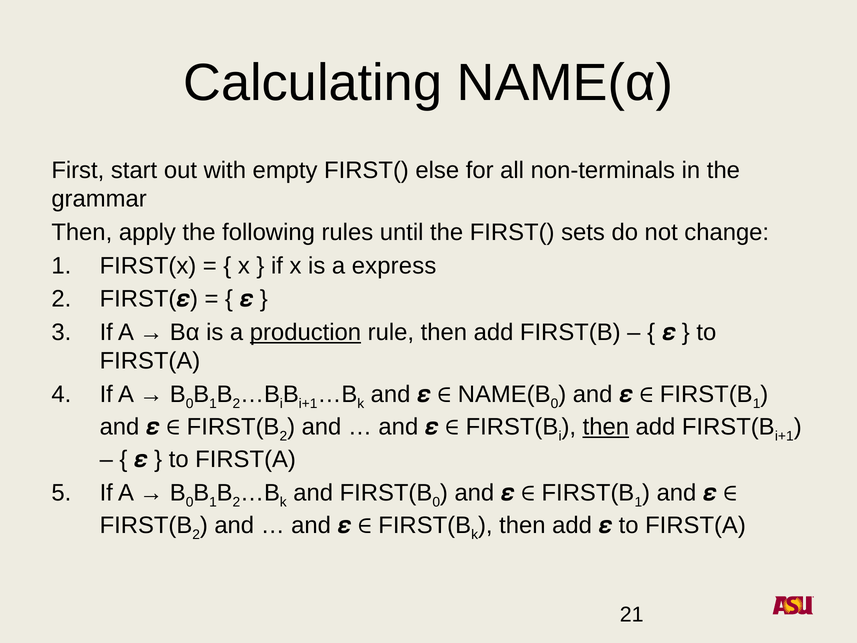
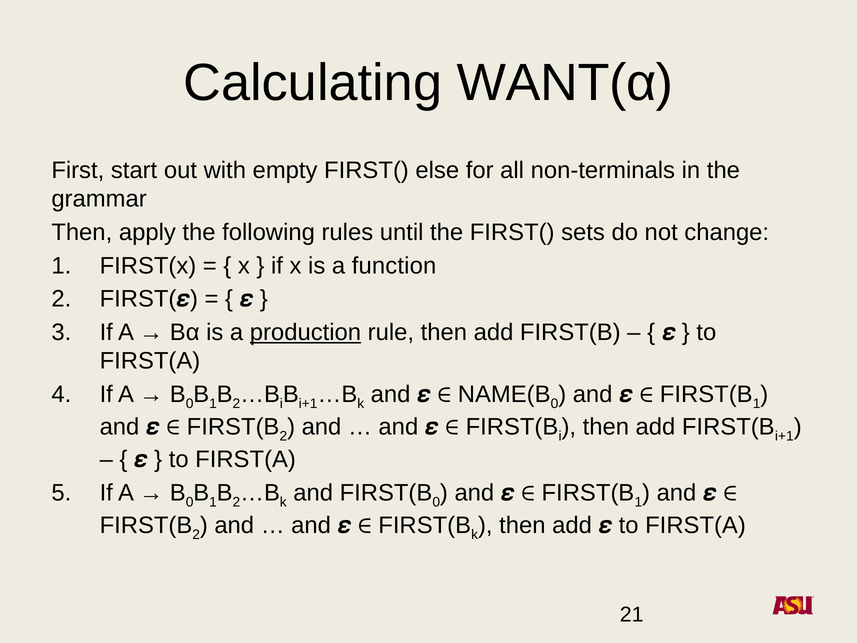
NAME(α: NAME(α -> WANT(α
express: express -> function
then at (606, 427) underline: present -> none
